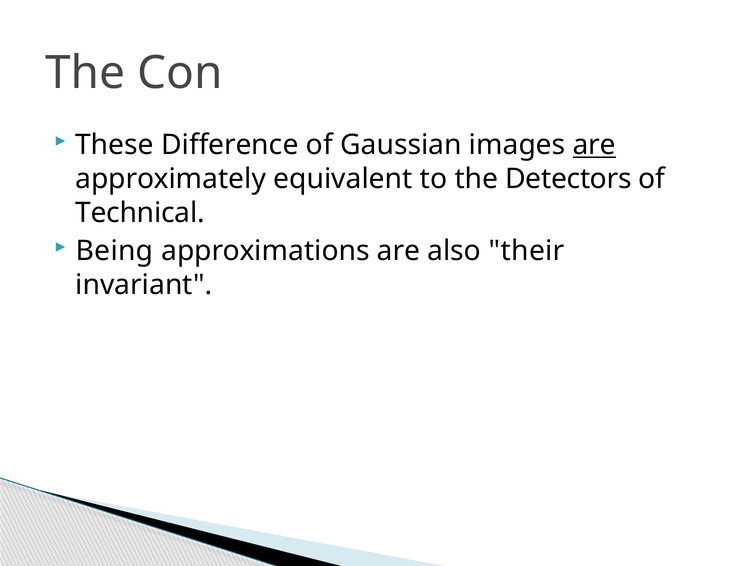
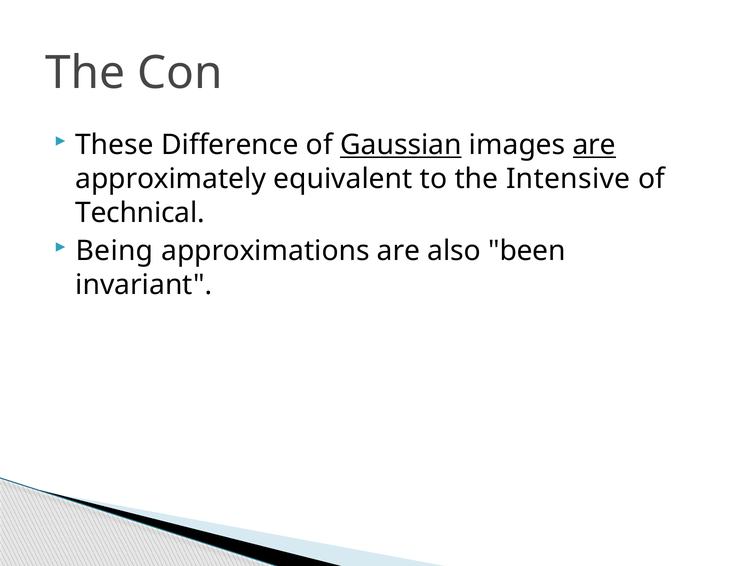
Gaussian underline: none -> present
Detectors: Detectors -> Intensive
their: their -> been
